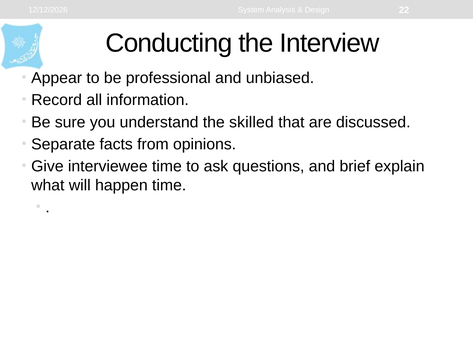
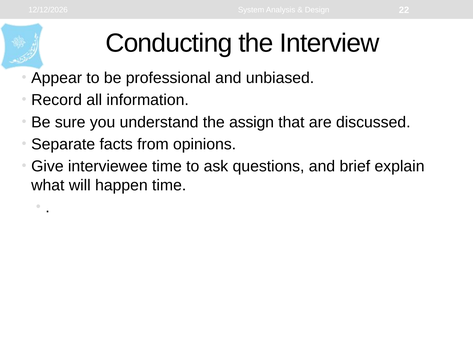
skilled: skilled -> assign
